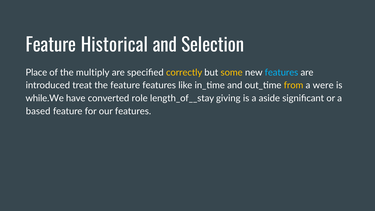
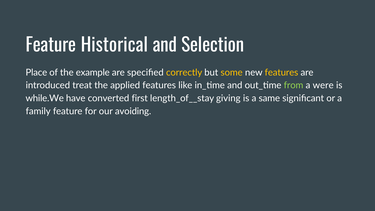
multiply: multiply -> example
features at (281, 72) colour: light blue -> yellow
the feature: feature -> applied
from colour: yellow -> light green
role: role -> first
aside: aside -> same
based: based -> family
our features: features -> avoiding
